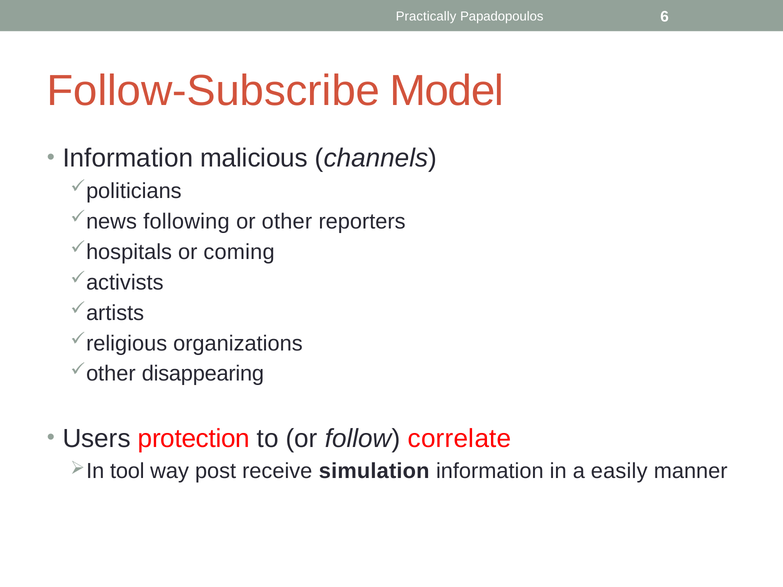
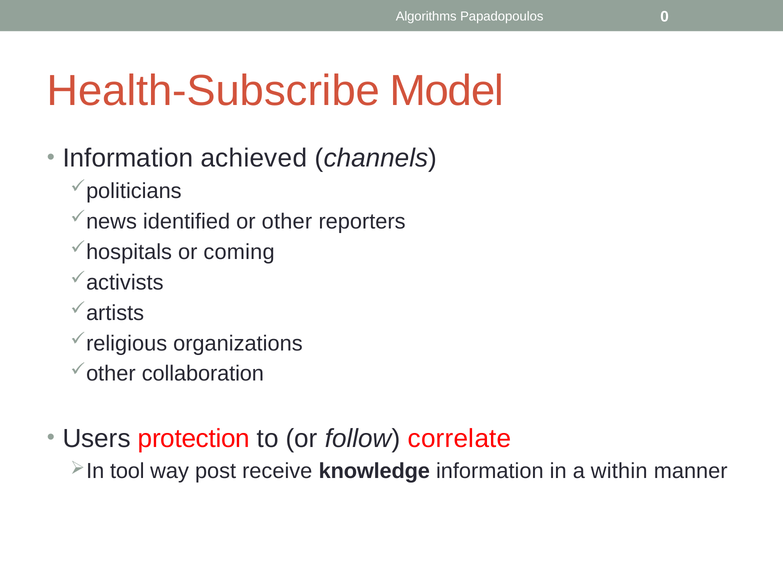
Practically: Practically -> Algorithms
6: 6 -> 0
Follow-Subscribe: Follow-Subscribe -> Health-Subscribe
malicious: malicious -> achieved
following: following -> identified
disappearing: disappearing -> collaboration
simulation: simulation -> knowledge
easily: easily -> within
